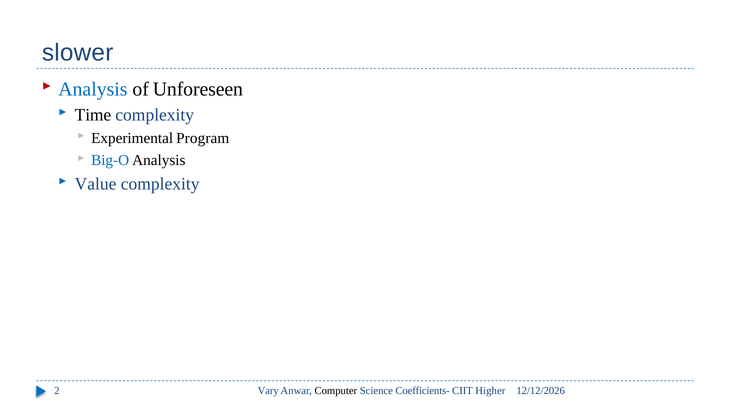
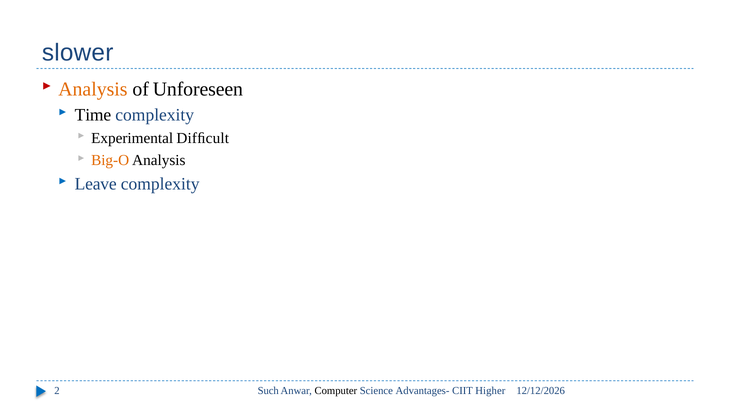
Analysis at (93, 89) colour: blue -> orange
Program: Program -> Difﬁcult
Big-O colour: blue -> orange
Value: Value -> Leave
Vary: Vary -> Such
Coefficients-: Coefficients- -> Advantages-
